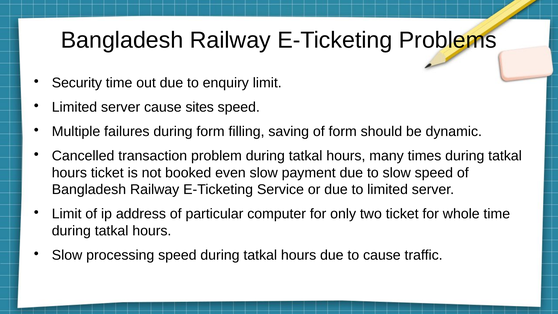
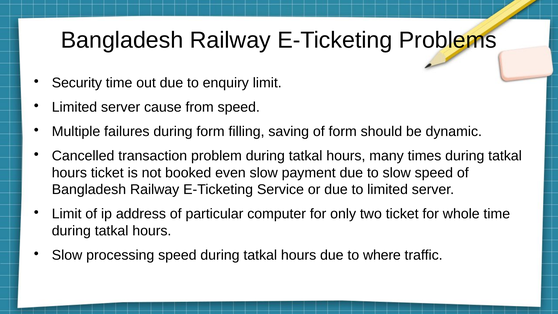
sites: sites -> from
to cause: cause -> where
